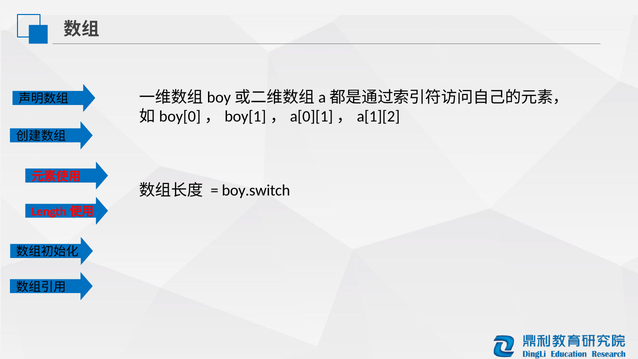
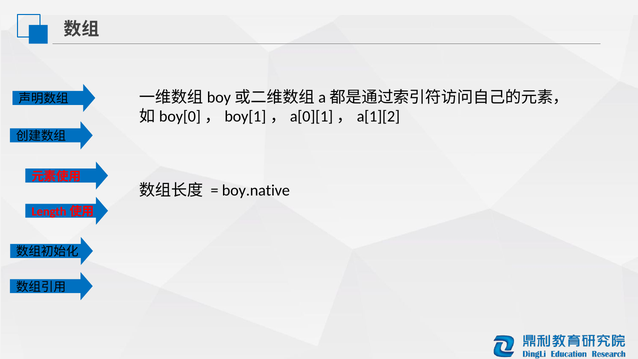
boy.switch: boy.switch -> boy.native
